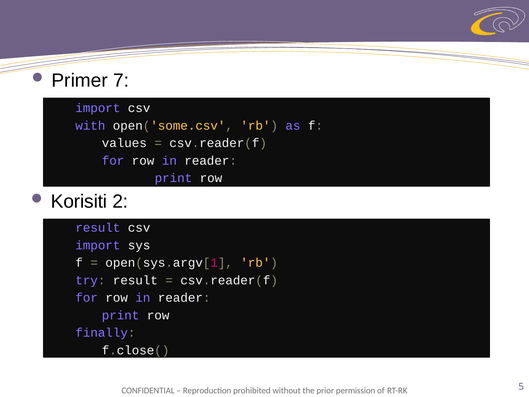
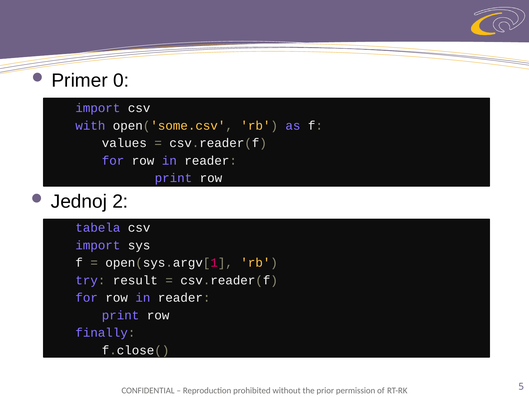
7: 7 -> 0
Korisiti: Korisiti -> Jednoj
result at (98, 228): result -> tabela
